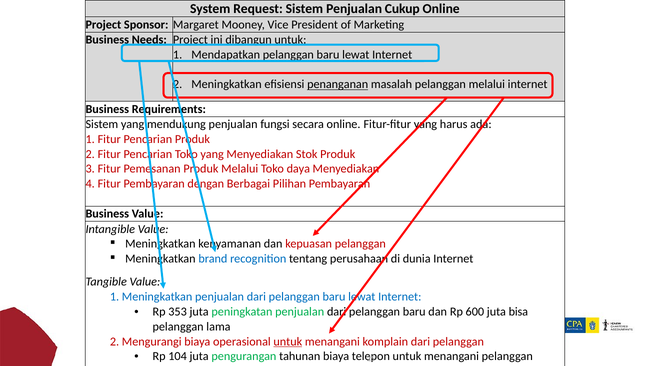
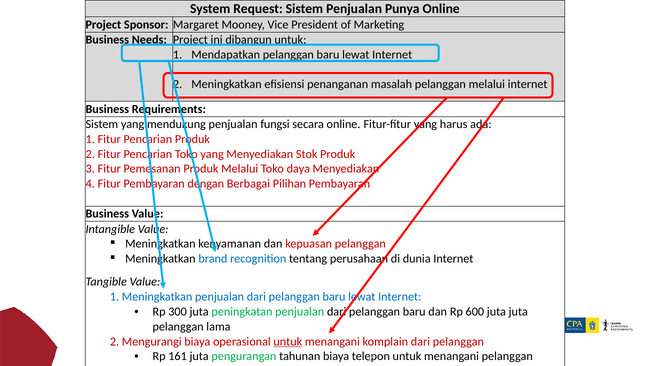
Cukup: Cukup -> Punya
penanganan underline: present -> none
353: 353 -> 300
bisa at (518, 311): bisa -> juta
104: 104 -> 161
